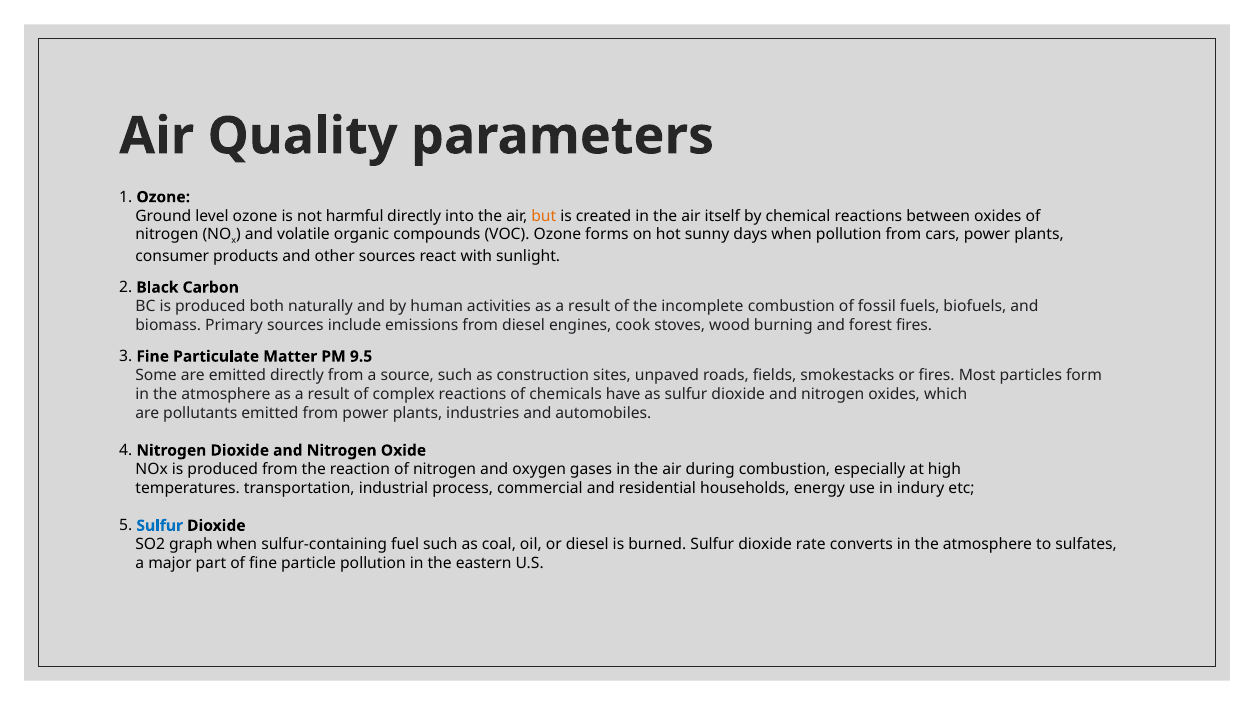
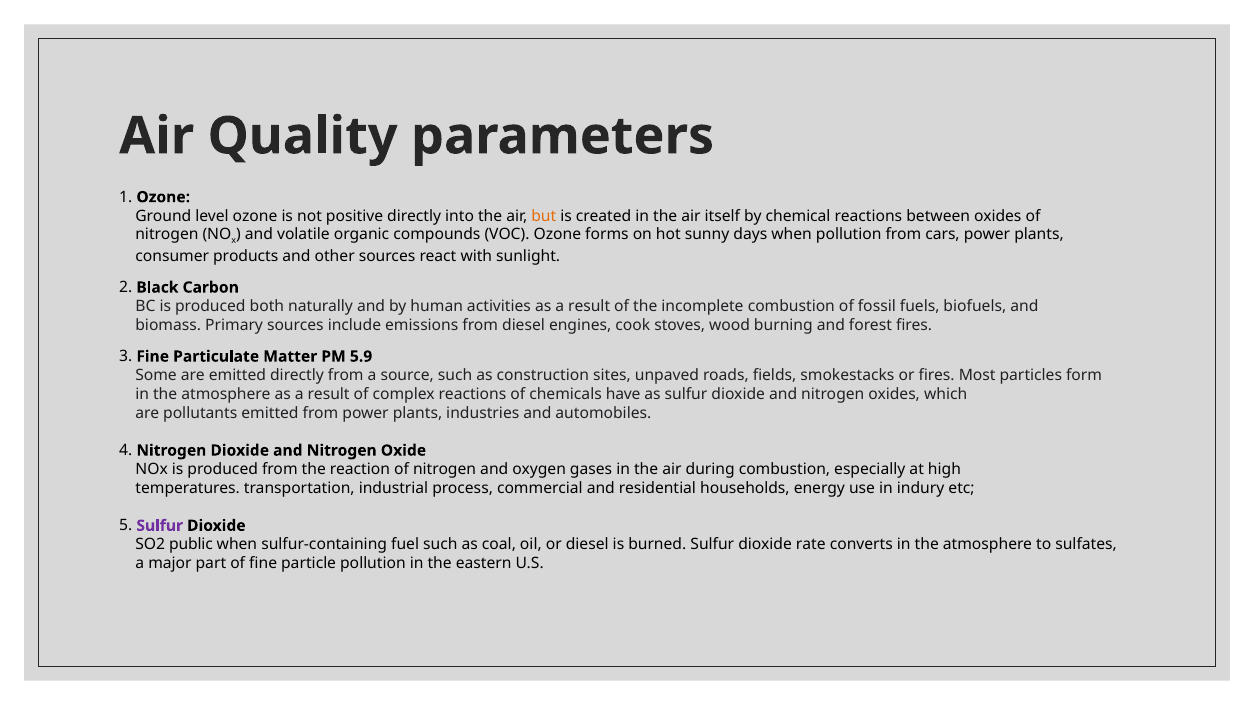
harmful: harmful -> positive
9.5: 9.5 -> 5.9
Sulfur at (160, 526) colour: blue -> purple
graph: graph -> public
